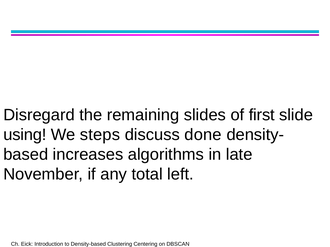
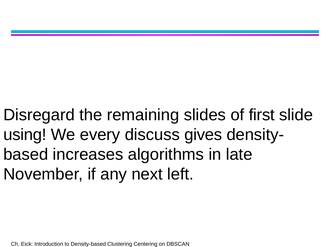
steps: steps -> every
done: done -> gives
total: total -> next
